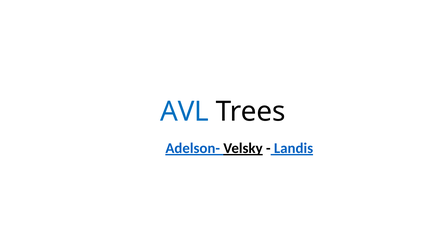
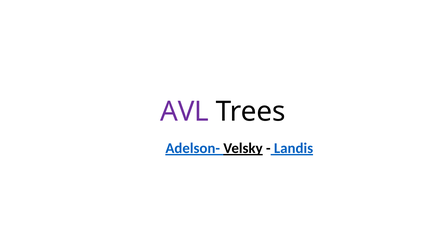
AVL colour: blue -> purple
